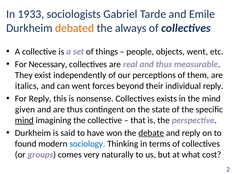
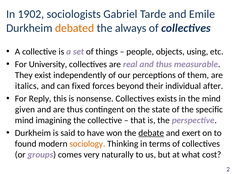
1933: 1933 -> 1902
objects went: went -> using
Necessary: Necessary -> University
can went: went -> fixed
individual reply: reply -> after
mind at (24, 120) underline: present -> none
and reply: reply -> exert
sociology colour: blue -> orange
